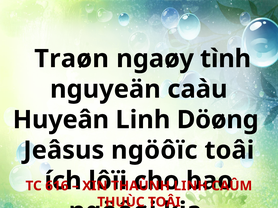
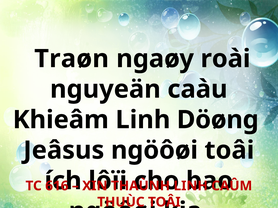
tình: tình -> roài
Huyeân: Huyeân -> Khieâm
Jeâsus ngöôïc: ngöôïc -> ngöôøi
